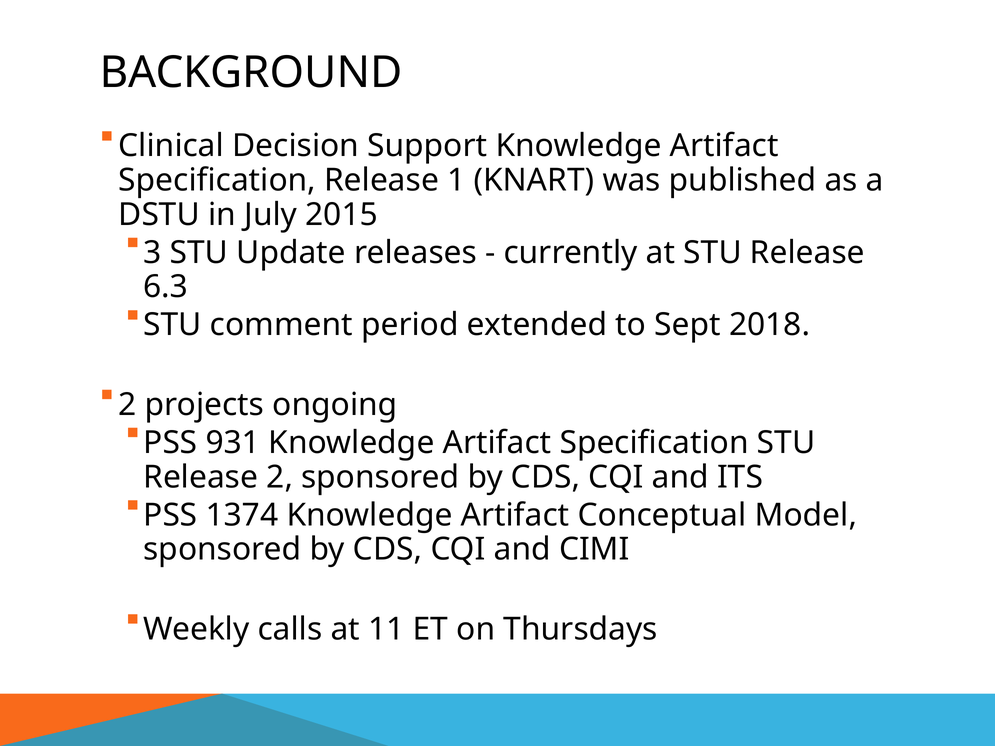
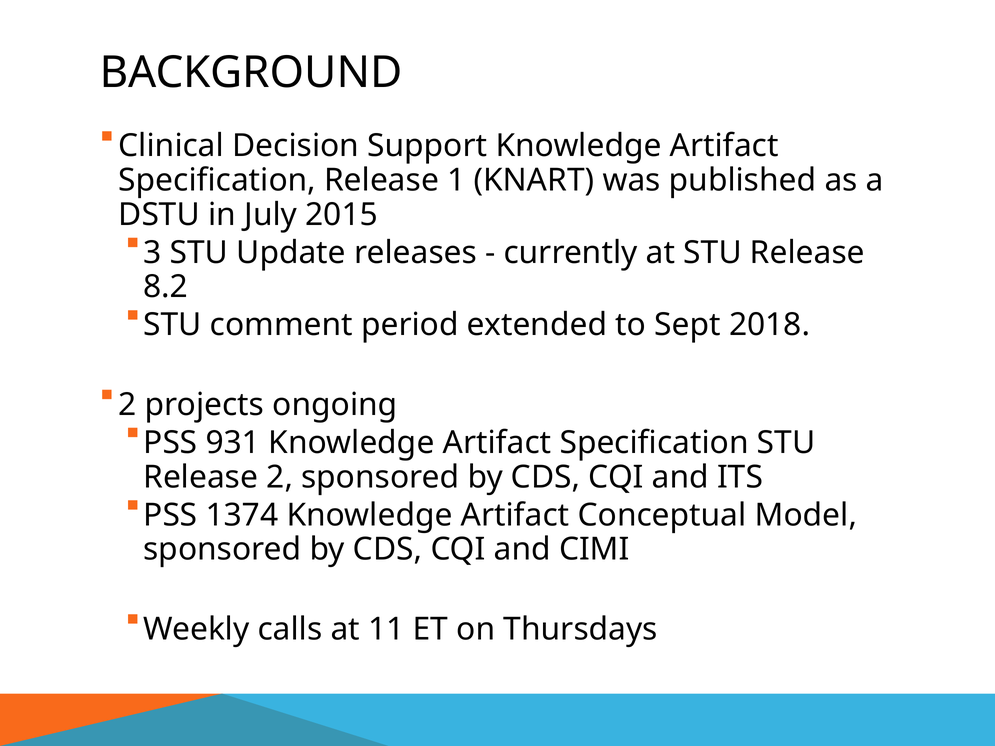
6.3: 6.3 -> 8.2
